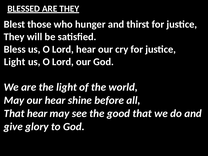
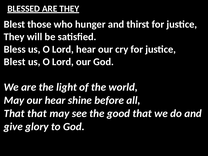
Light at (15, 62): Light -> Blest
That hear: hear -> that
